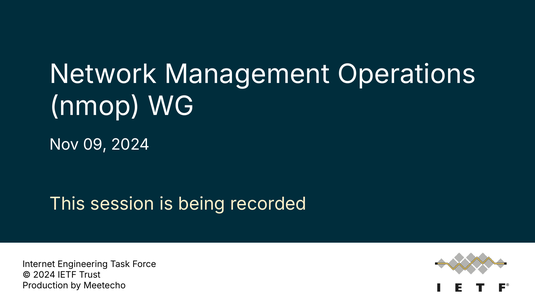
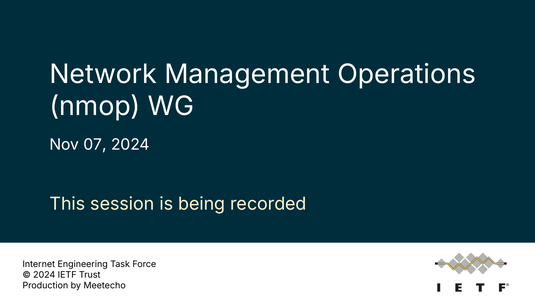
09: 09 -> 07
